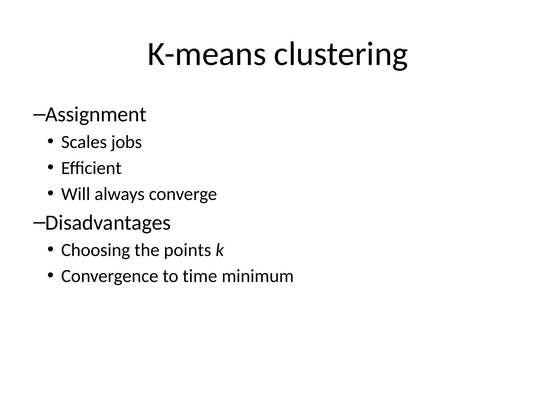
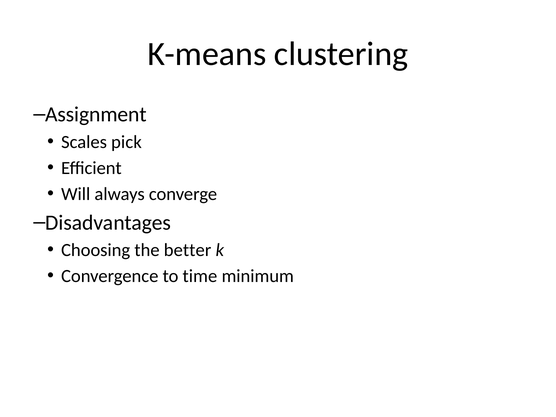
jobs: jobs -> pick
points: points -> better
